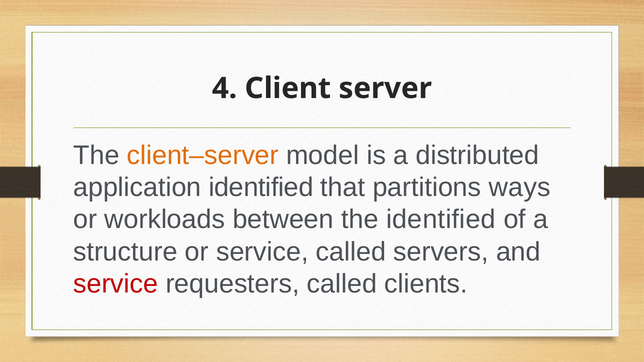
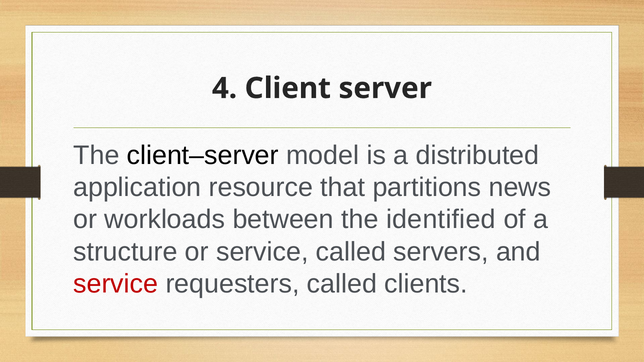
client–server colour: orange -> black
application identified: identified -> resource
ways: ways -> news
